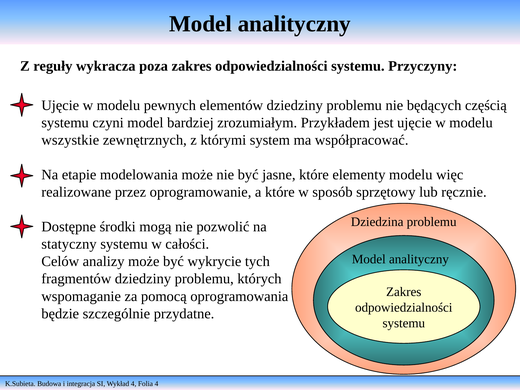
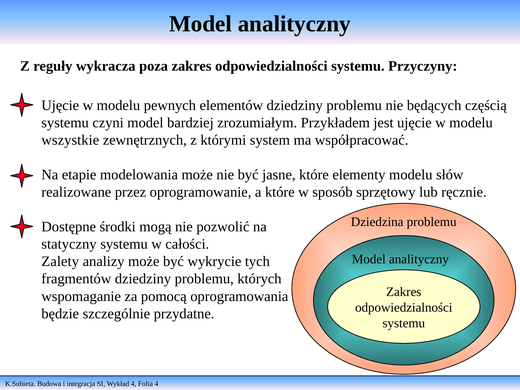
więc: więc -> słów
Celów: Celów -> Zalety
